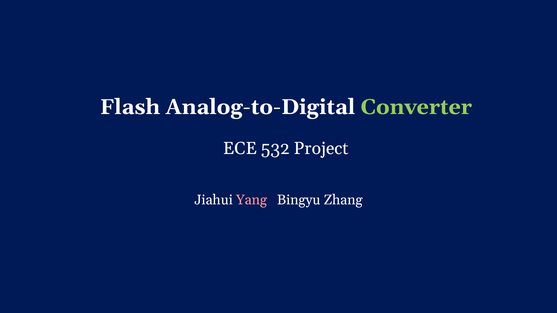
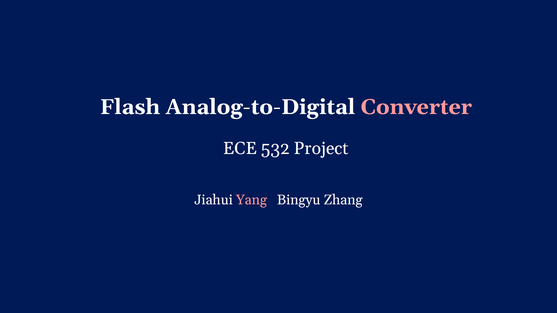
Converter colour: light green -> pink
